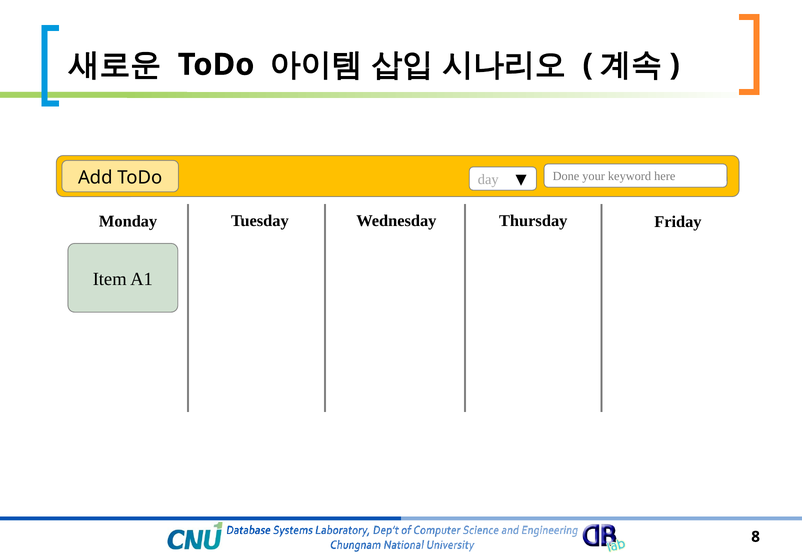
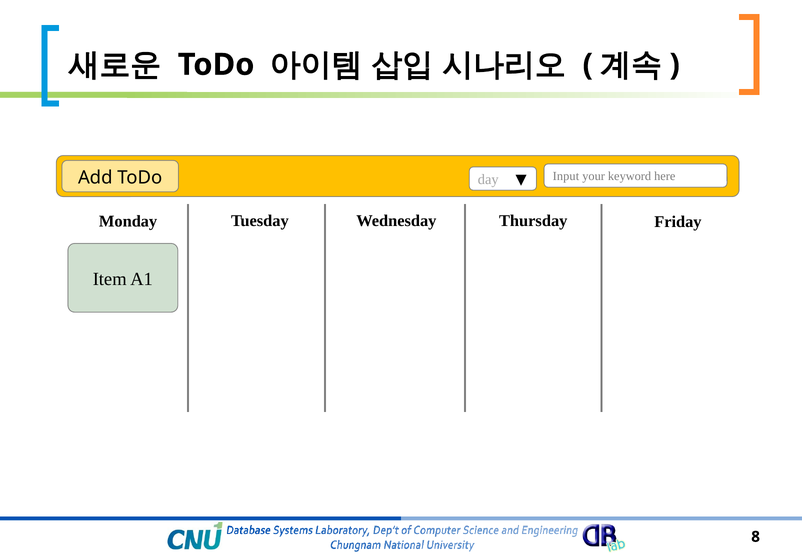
Done: Done -> Input
